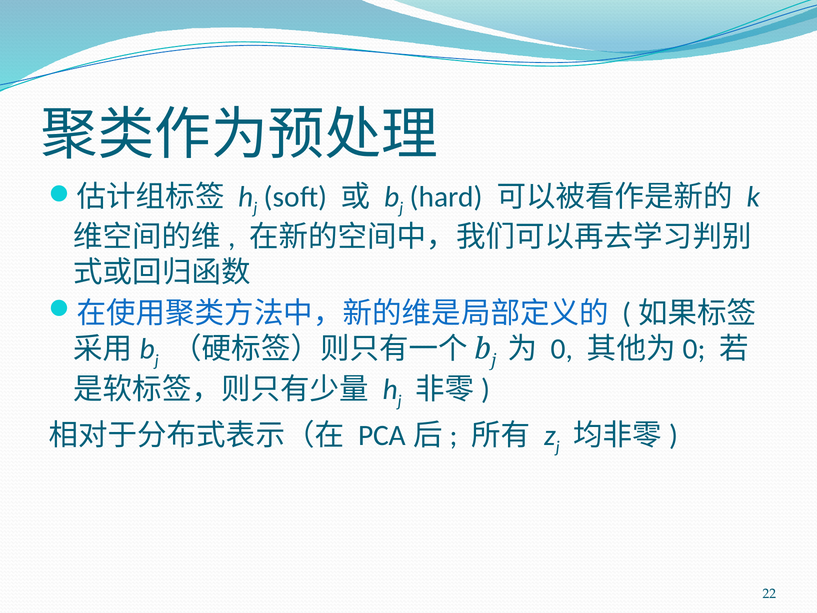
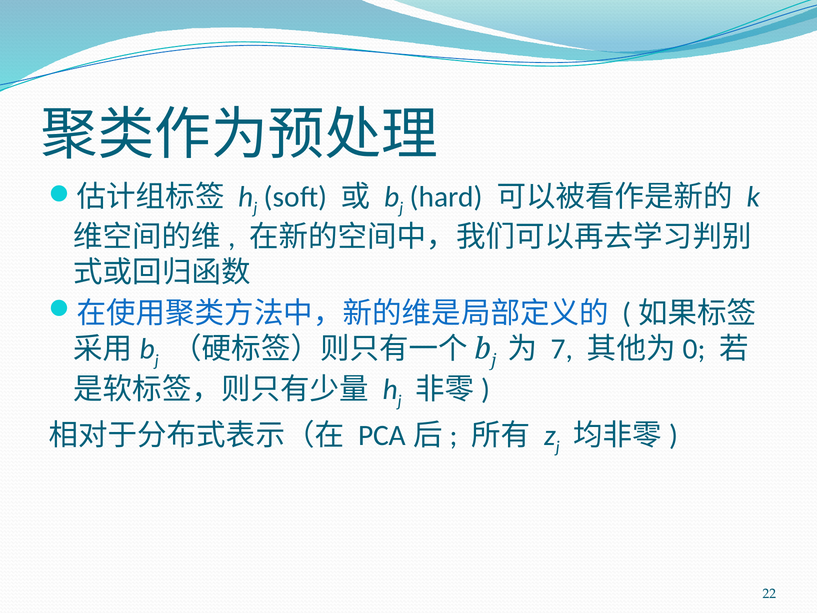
0: 0 -> 7
